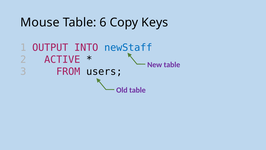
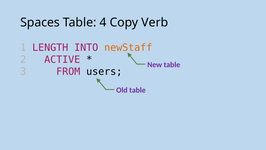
Mouse: Mouse -> Spaces
6: 6 -> 4
Keys: Keys -> Verb
OUTPUT: OUTPUT -> LENGTH
newStaff colour: blue -> orange
